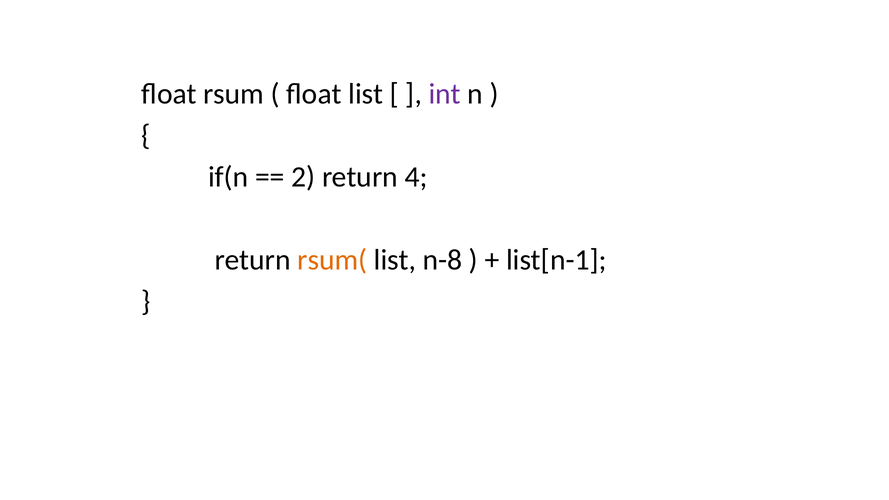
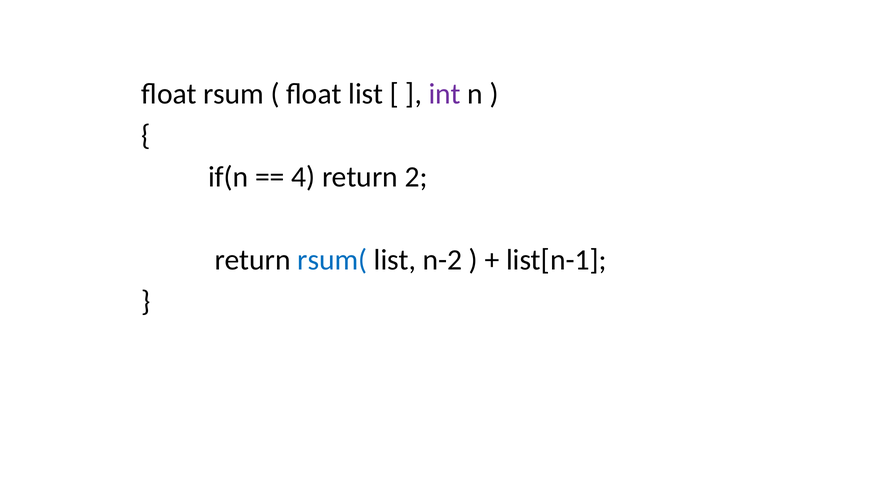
2: 2 -> 4
4: 4 -> 2
rsum( colour: orange -> blue
n-8: n-8 -> n-2
